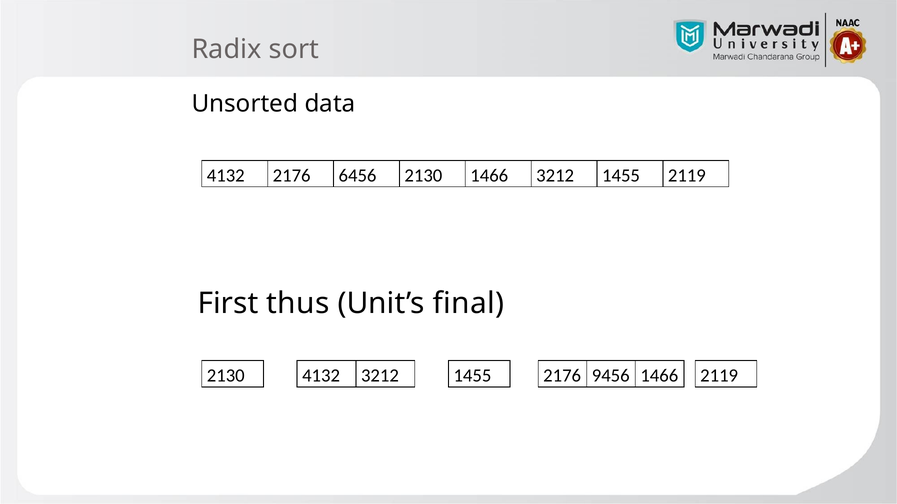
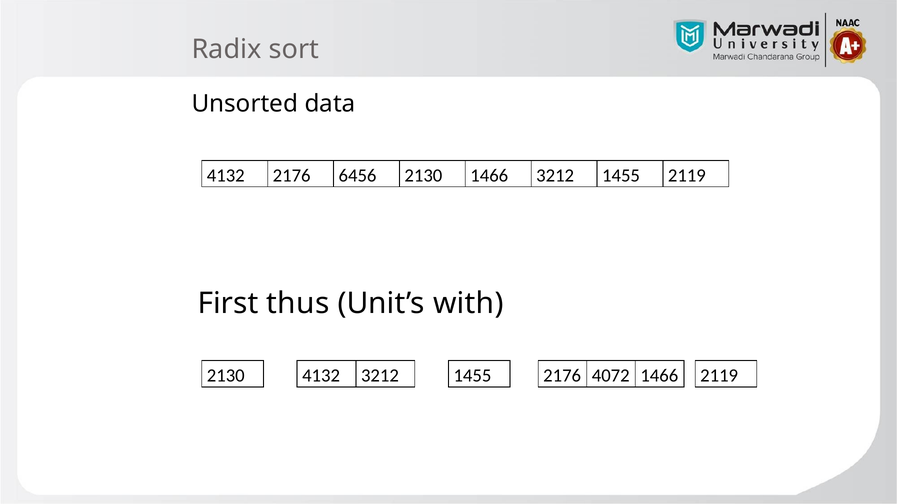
final: final -> with
9456: 9456 -> 4072
